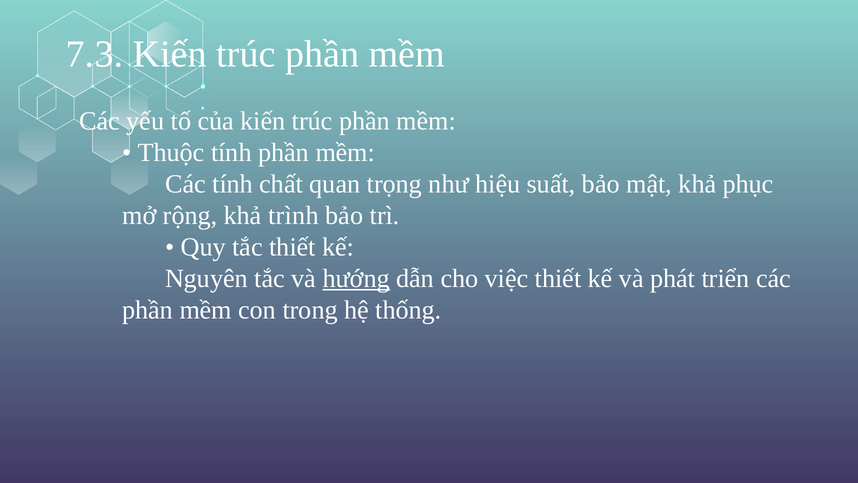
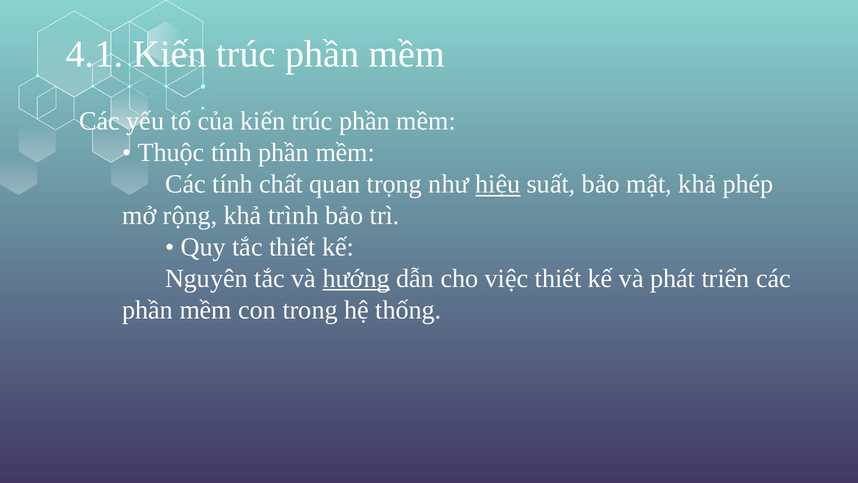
7.3: 7.3 -> 4.1
hiệu underline: none -> present
phục: phục -> phép
